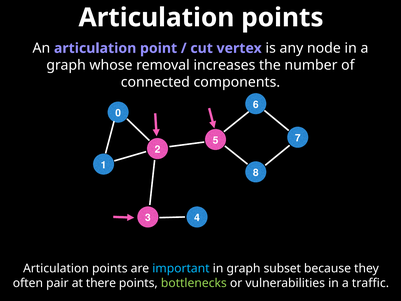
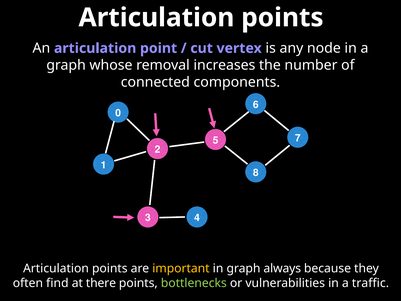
important colour: light blue -> yellow
subset: subset -> always
pair: pair -> find
